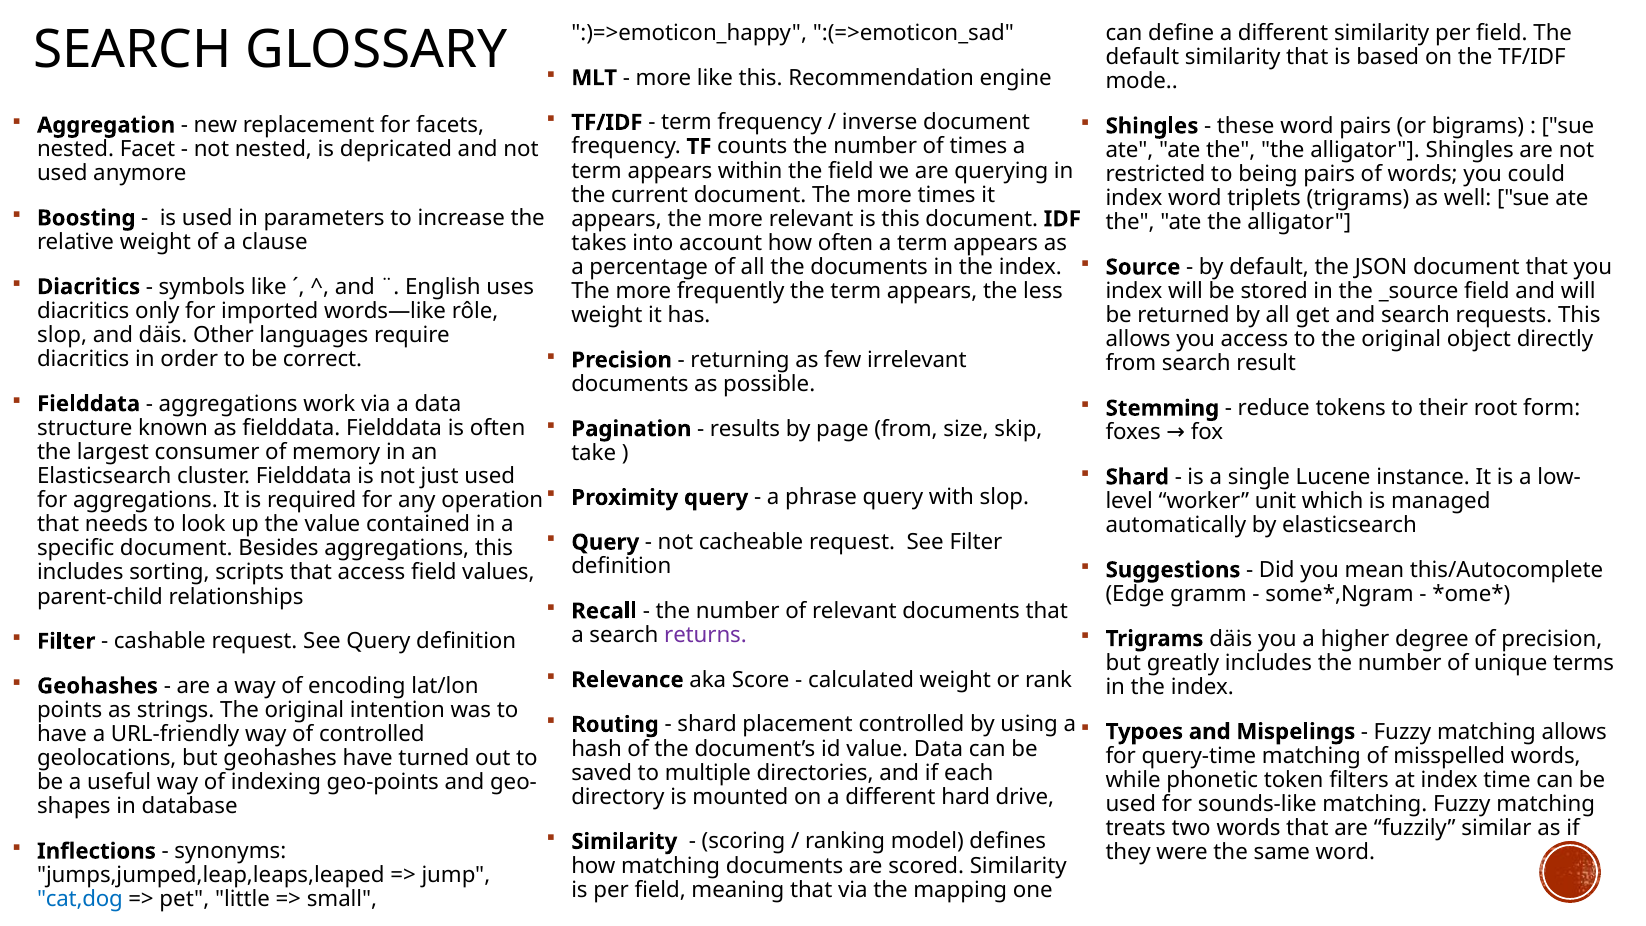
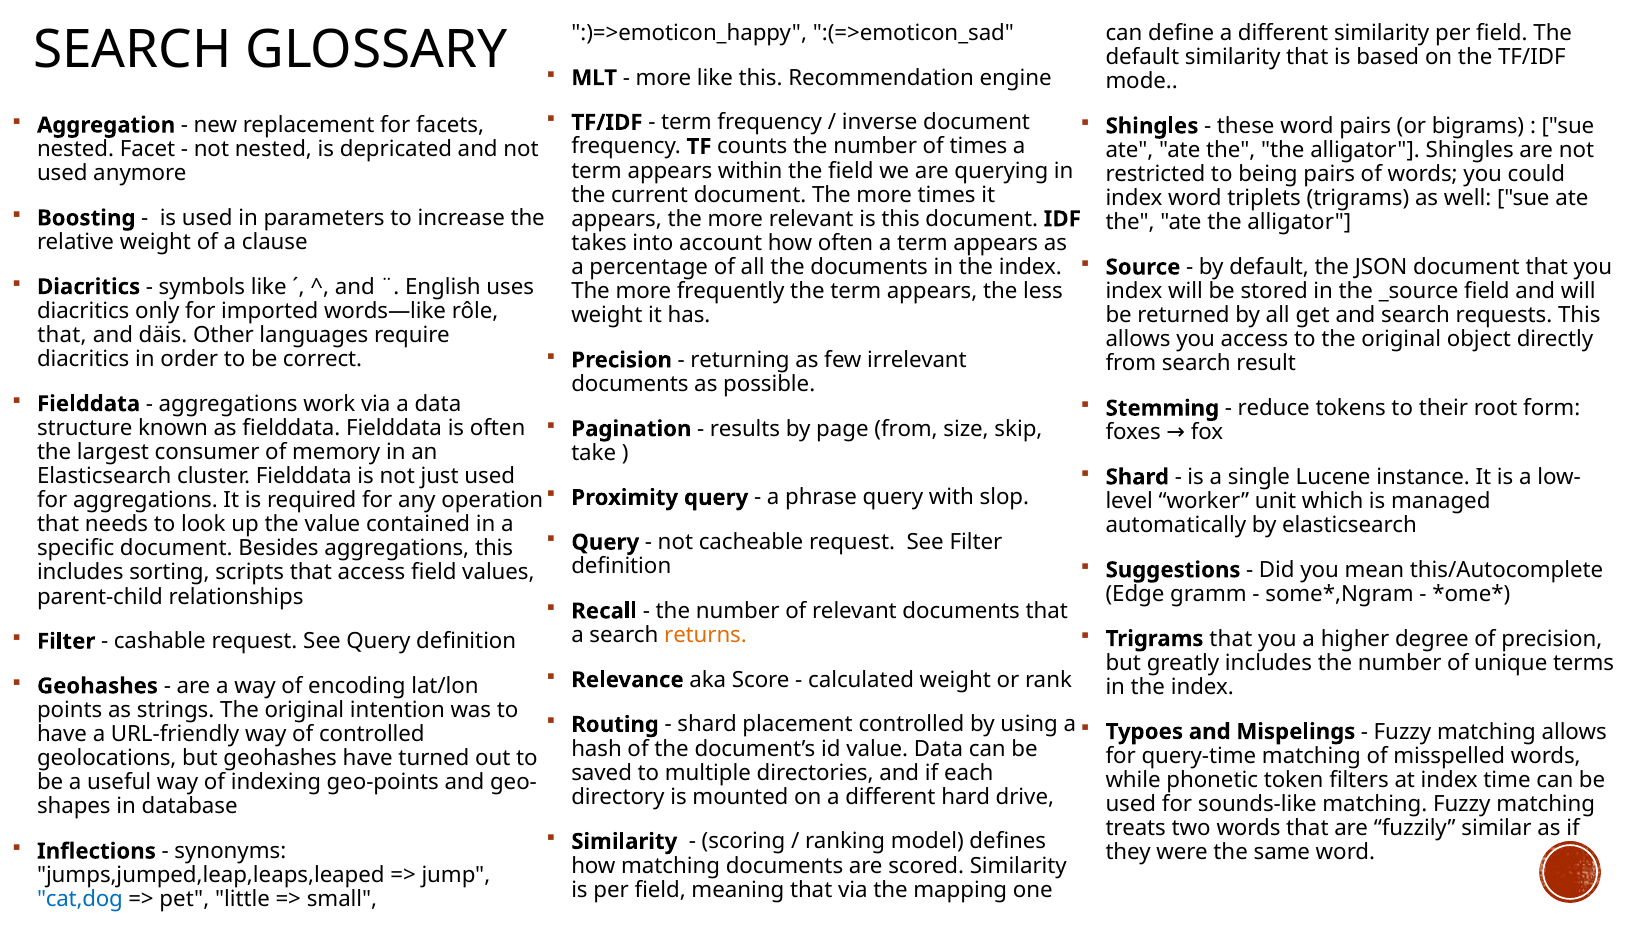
slop at (62, 335): slop -> that
returns colour: purple -> orange
Trigrams däis: däis -> that
